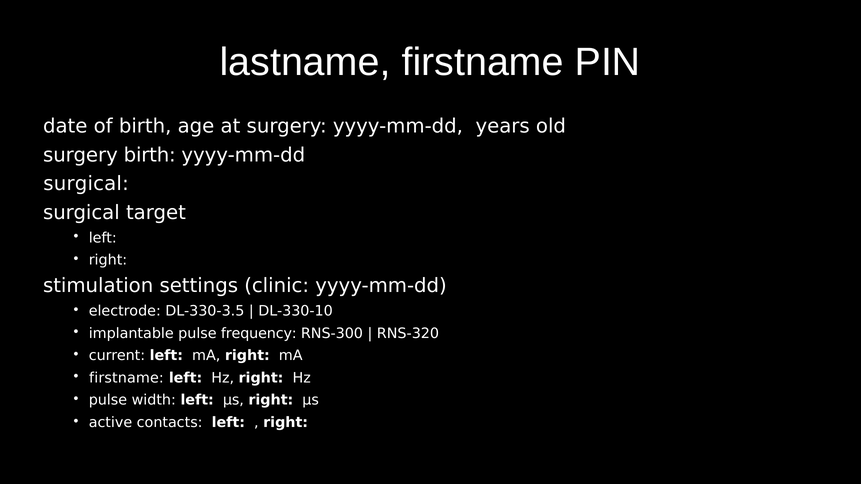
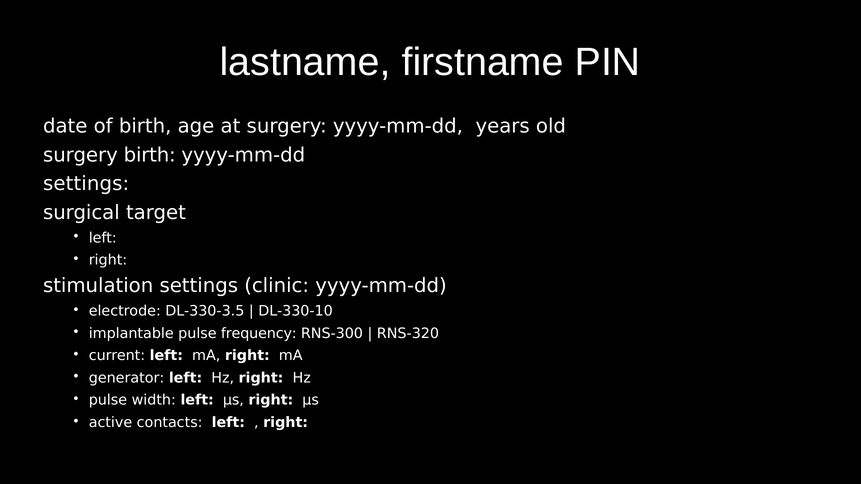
surgical at (86, 184): surgical -> settings
firstname at (126, 378): firstname -> generator
